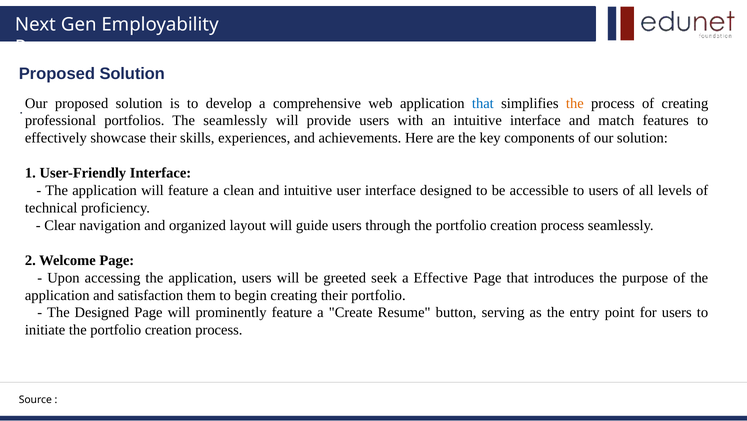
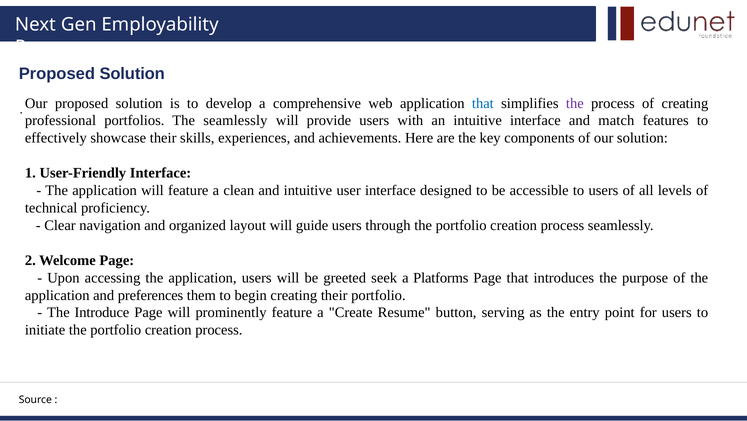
the at (575, 103) colour: orange -> purple
Effective: Effective -> Platforms
satisfaction: satisfaction -> preferences
The Designed: Designed -> Introduce
